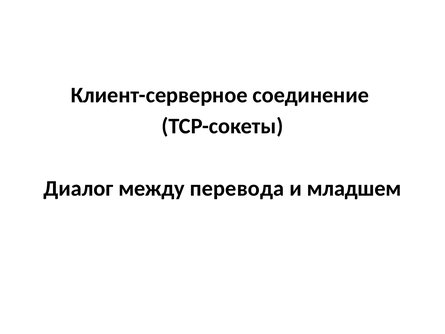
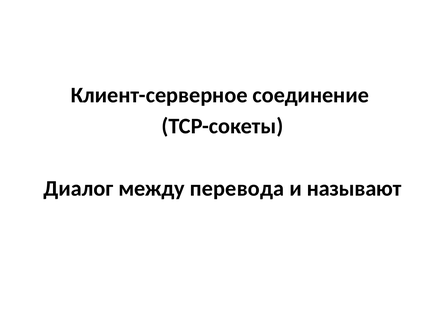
младшем: младшем -> называют
